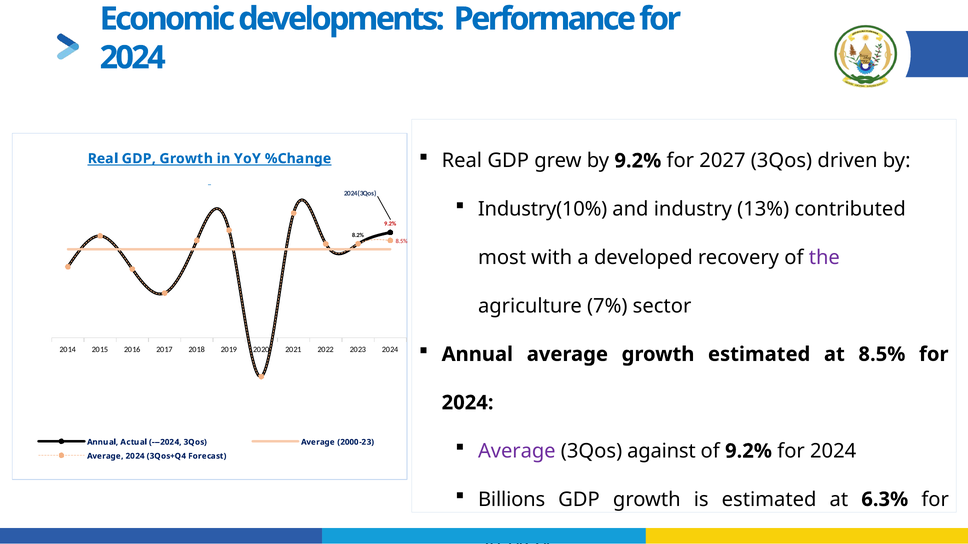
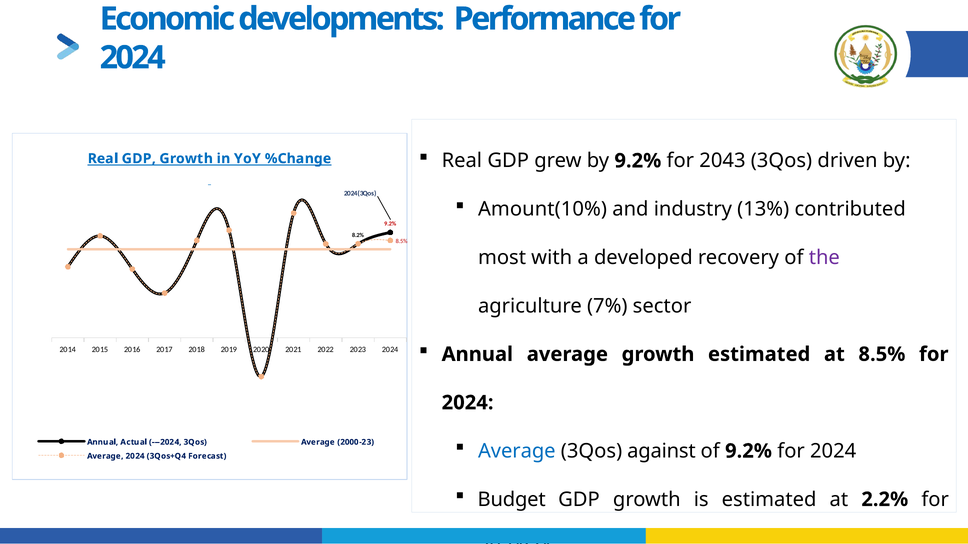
2027: 2027 -> 2043
Industry(10%: Industry(10% -> Amount(10%
Average at (517, 451) colour: purple -> blue
Billions: Billions -> Budget
6.3%: 6.3% -> 2.2%
